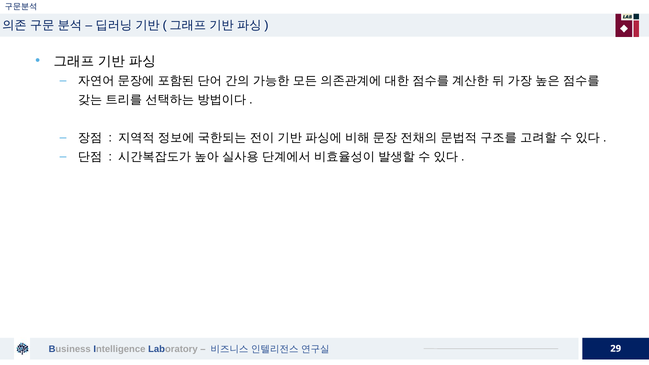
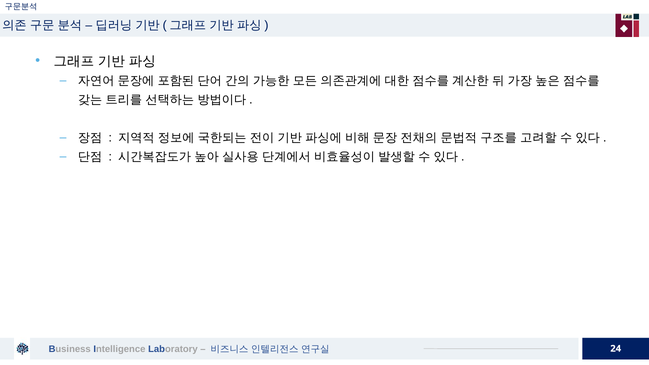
29: 29 -> 24
